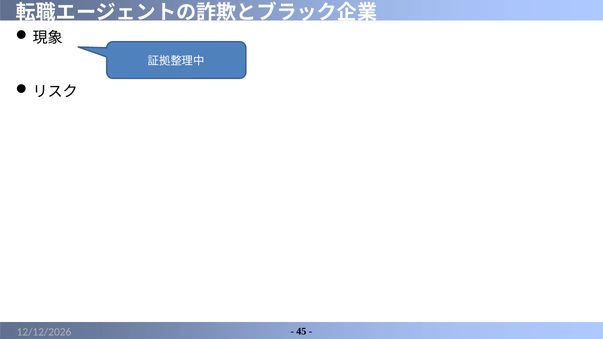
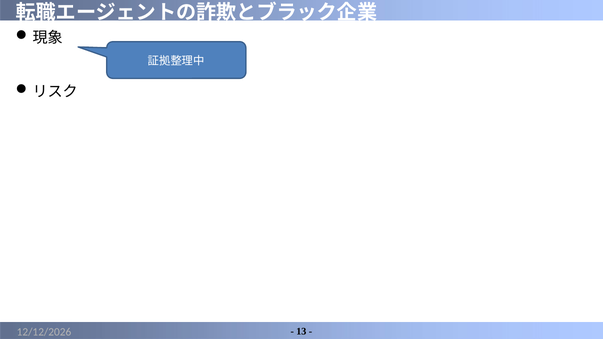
45: 45 -> 13
